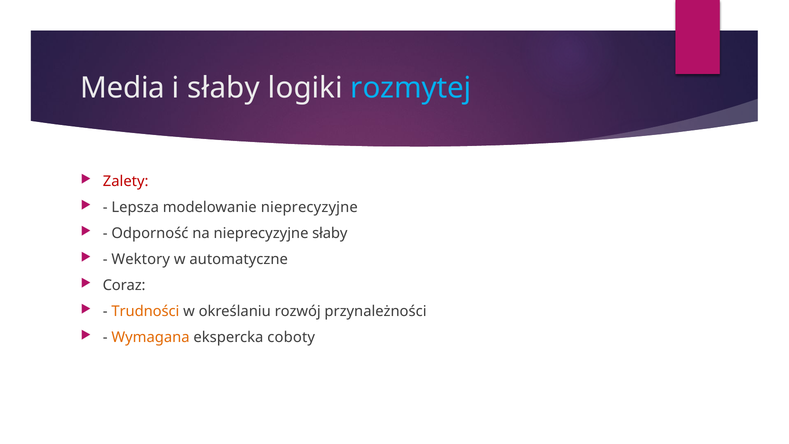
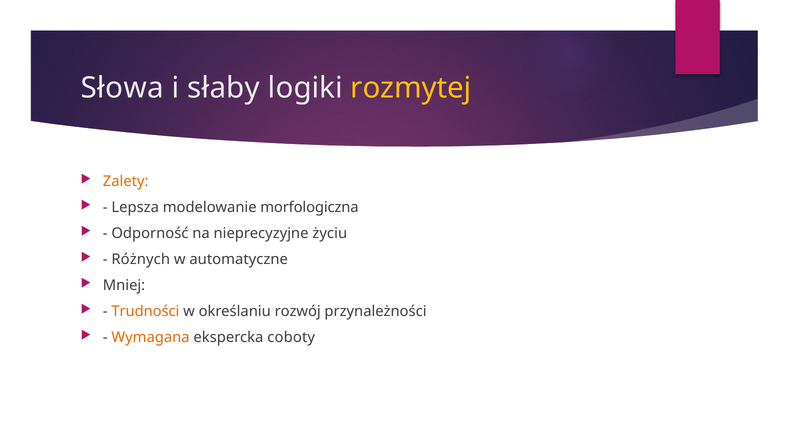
Media: Media -> Słowa
rozmytej colour: light blue -> yellow
Zalety colour: red -> orange
modelowanie nieprecyzyjne: nieprecyzyjne -> morfologiczna
nieprecyzyjne słaby: słaby -> życiu
Wektory: Wektory -> Różnych
Coraz: Coraz -> Mniej
